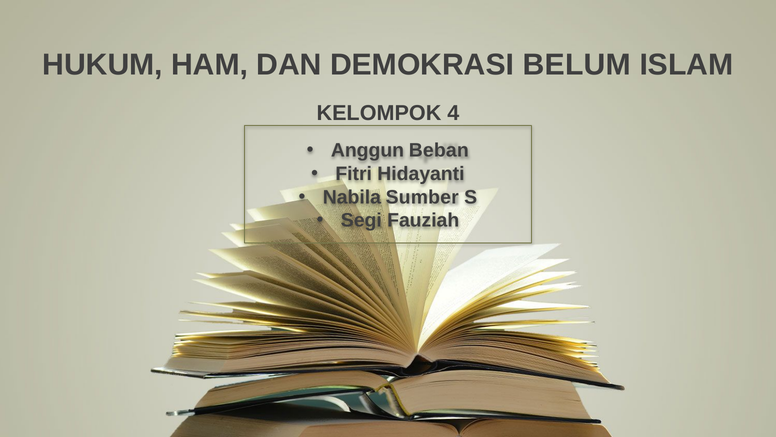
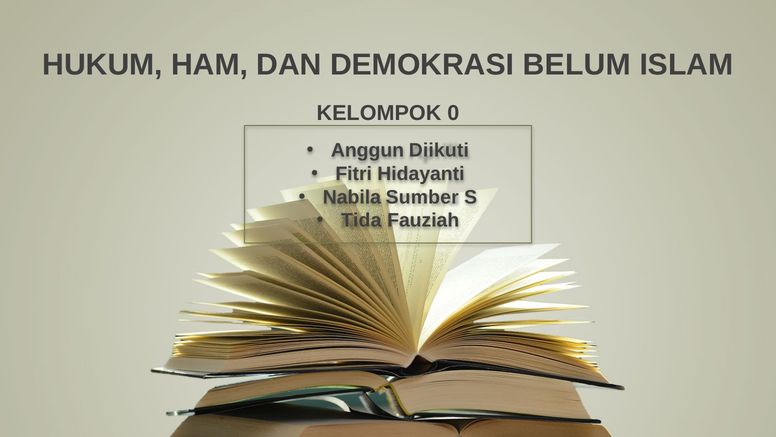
4: 4 -> 0
Beban: Beban -> Diikuti
Segi: Segi -> Tida
